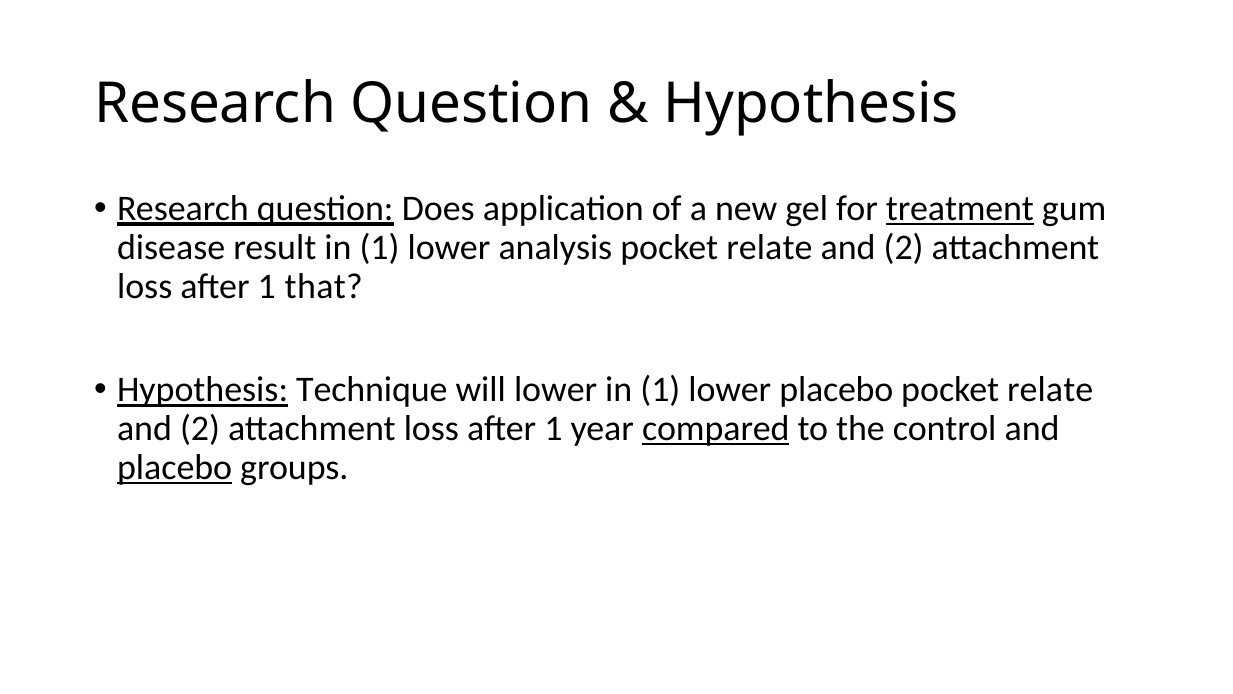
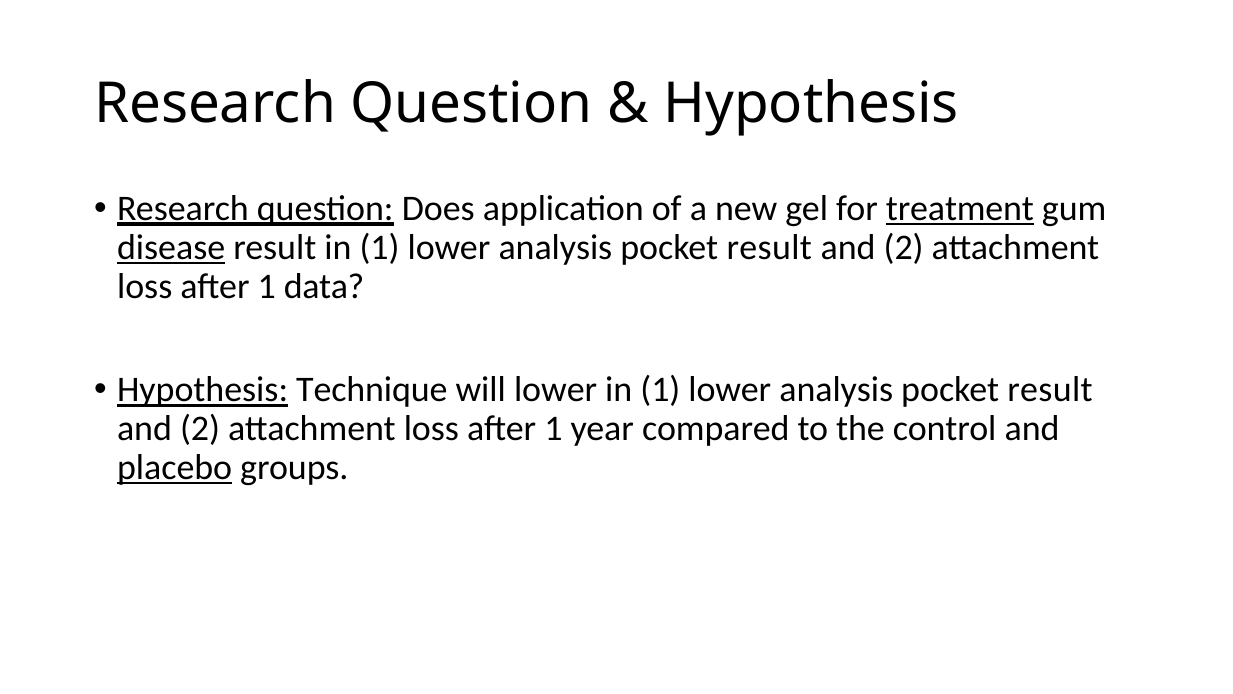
disease underline: none -> present
relate at (769, 247): relate -> result
that: that -> data
placebo at (836, 390): placebo -> analysis
relate at (1050, 390): relate -> result
compared underline: present -> none
